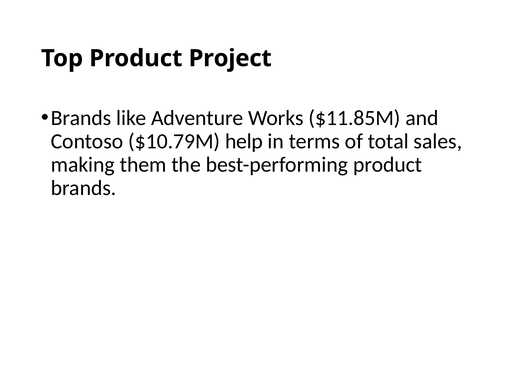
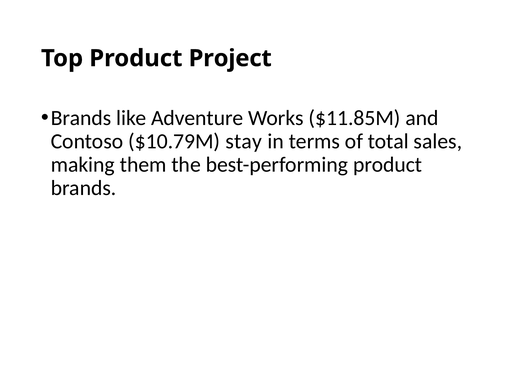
help: help -> stay
